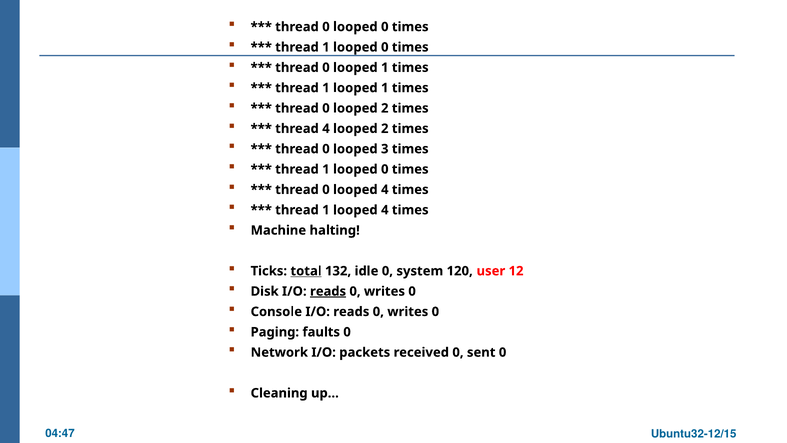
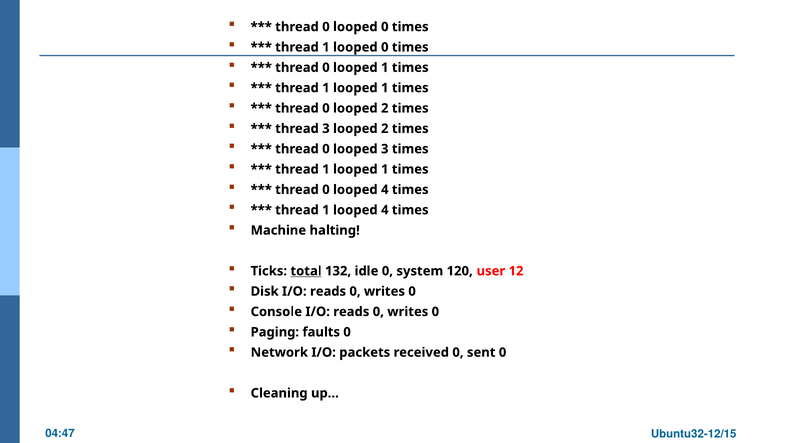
thread 4: 4 -> 3
0 at (385, 169): 0 -> 1
reads at (328, 291) underline: present -> none
